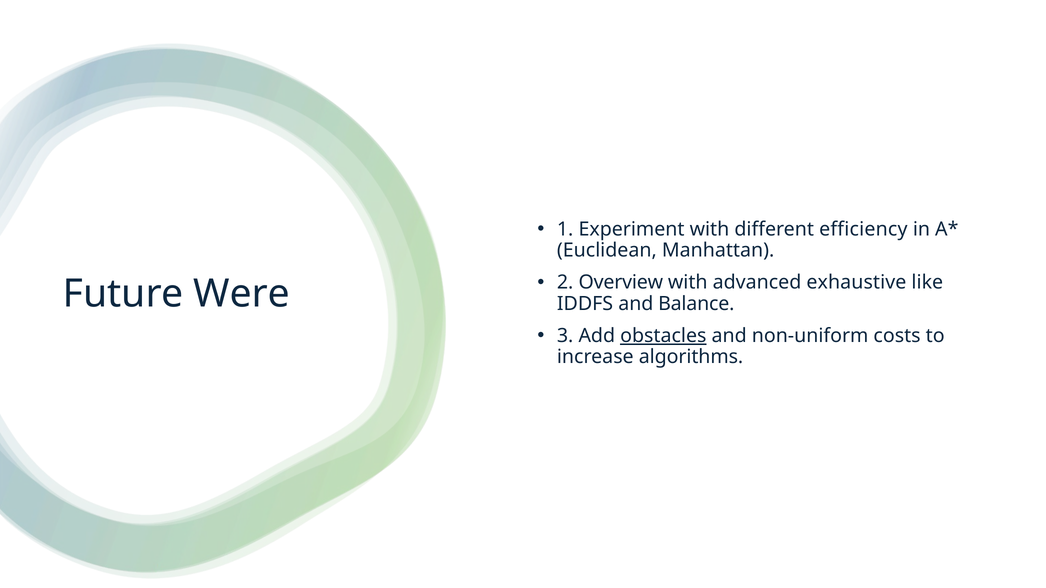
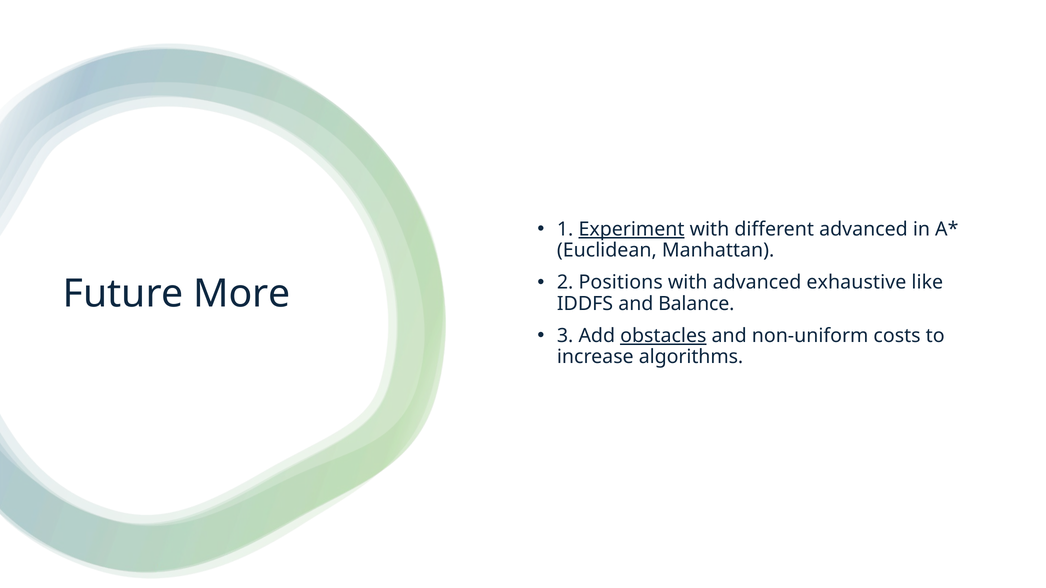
Experiment underline: none -> present
different efficiency: efficiency -> advanced
Overview: Overview -> Positions
Were: Were -> More
